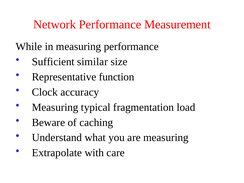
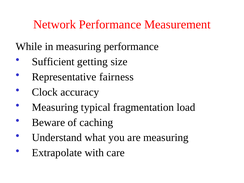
similar: similar -> getting
function: function -> fairness
